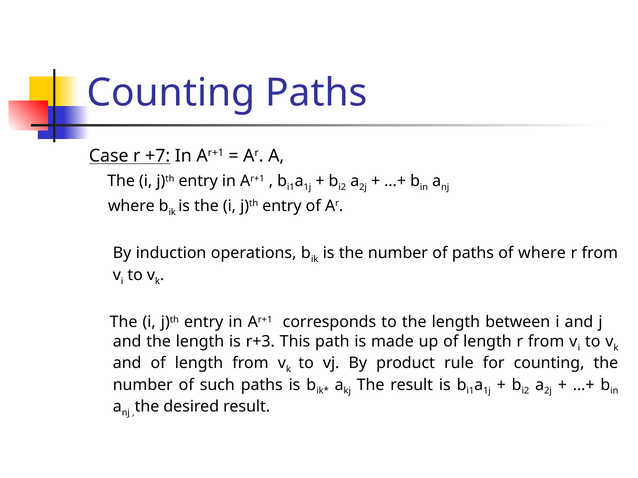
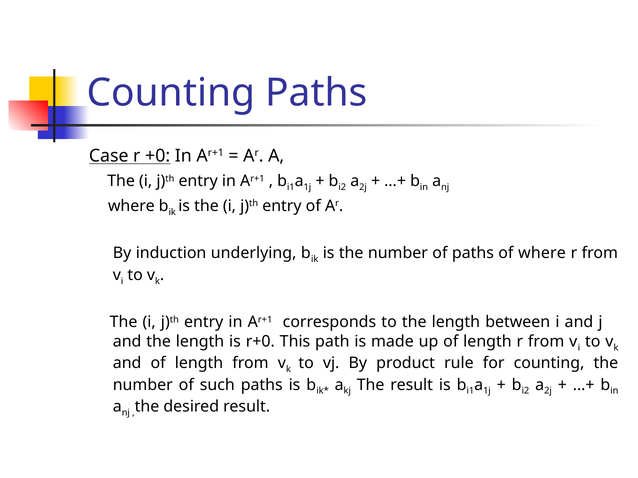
+7: +7 -> +0
operations: operations -> underlying
r+3: r+3 -> r+0
